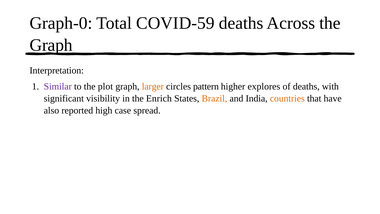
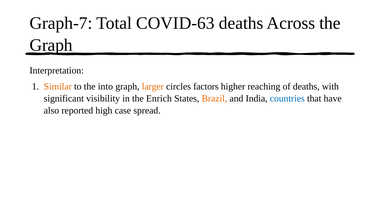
Graph-0: Graph-0 -> Graph-7
COVID-59: COVID-59 -> COVID-63
Similar colour: purple -> orange
plot: plot -> into
pattern: pattern -> factors
explores: explores -> reaching
countries colour: orange -> blue
